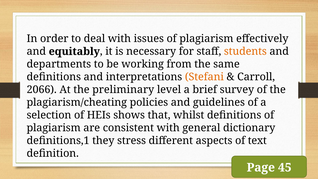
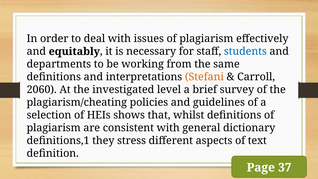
students colour: orange -> blue
2066: 2066 -> 2060
preliminary: preliminary -> investigated
45: 45 -> 37
